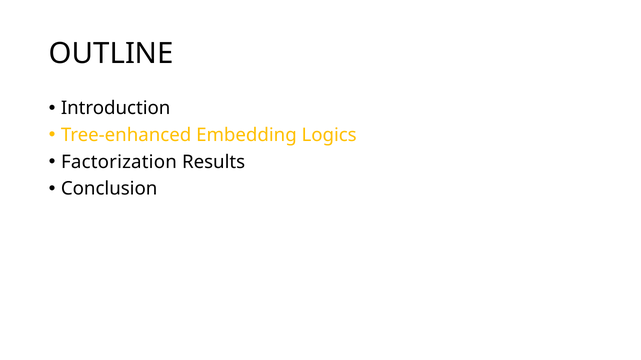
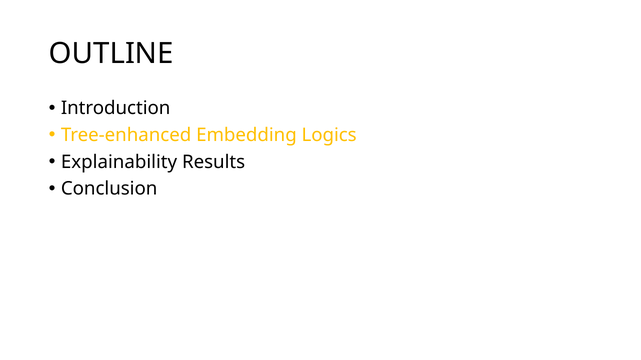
Factorization: Factorization -> Explainability
